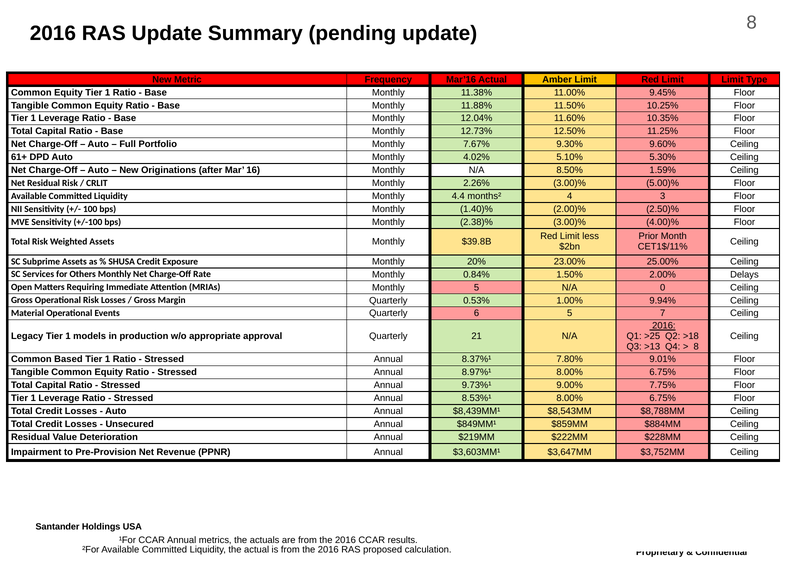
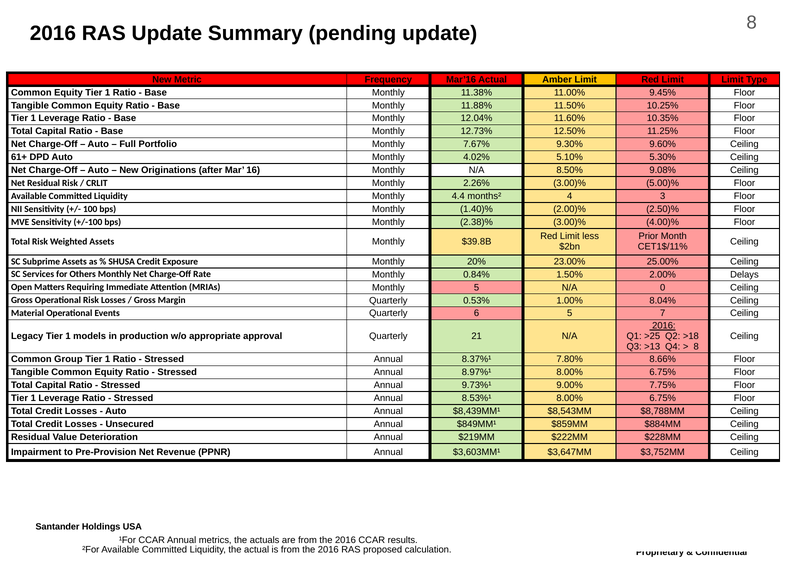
1.59%: 1.59% -> 9.08%
9.94%: 9.94% -> 8.04%
Based: Based -> Group
9.01%: 9.01% -> 8.66%
